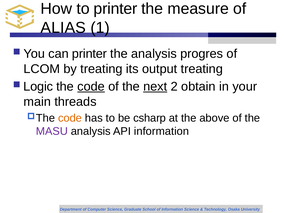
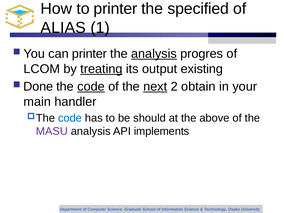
measure: measure -> specified
analysis at (154, 54) underline: none -> present
treating at (101, 69) underline: none -> present
output treating: treating -> existing
Logic: Logic -> Done
threads: threads -> handler
code at (70, 118) colour: orange -> blue
csharp: csharp -> should
API information: information -> implements
